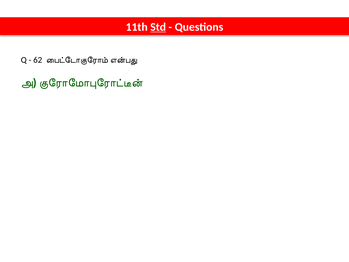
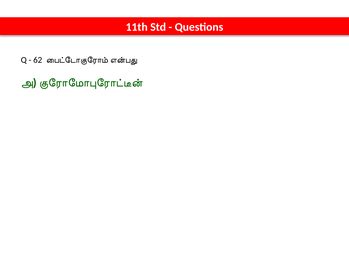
Std underline: present -> none
